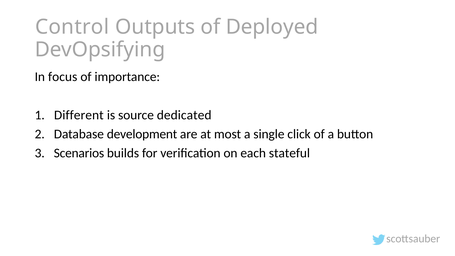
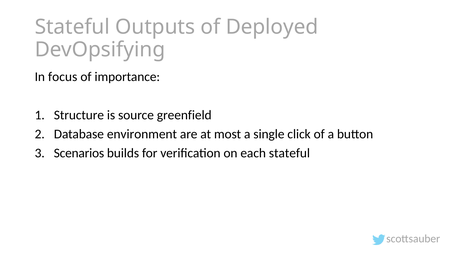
Control at (72, 27): Control -> Stateful
Different: Different -> Structure
dedicated: dedicated -> greenfield
development: development -> environment
